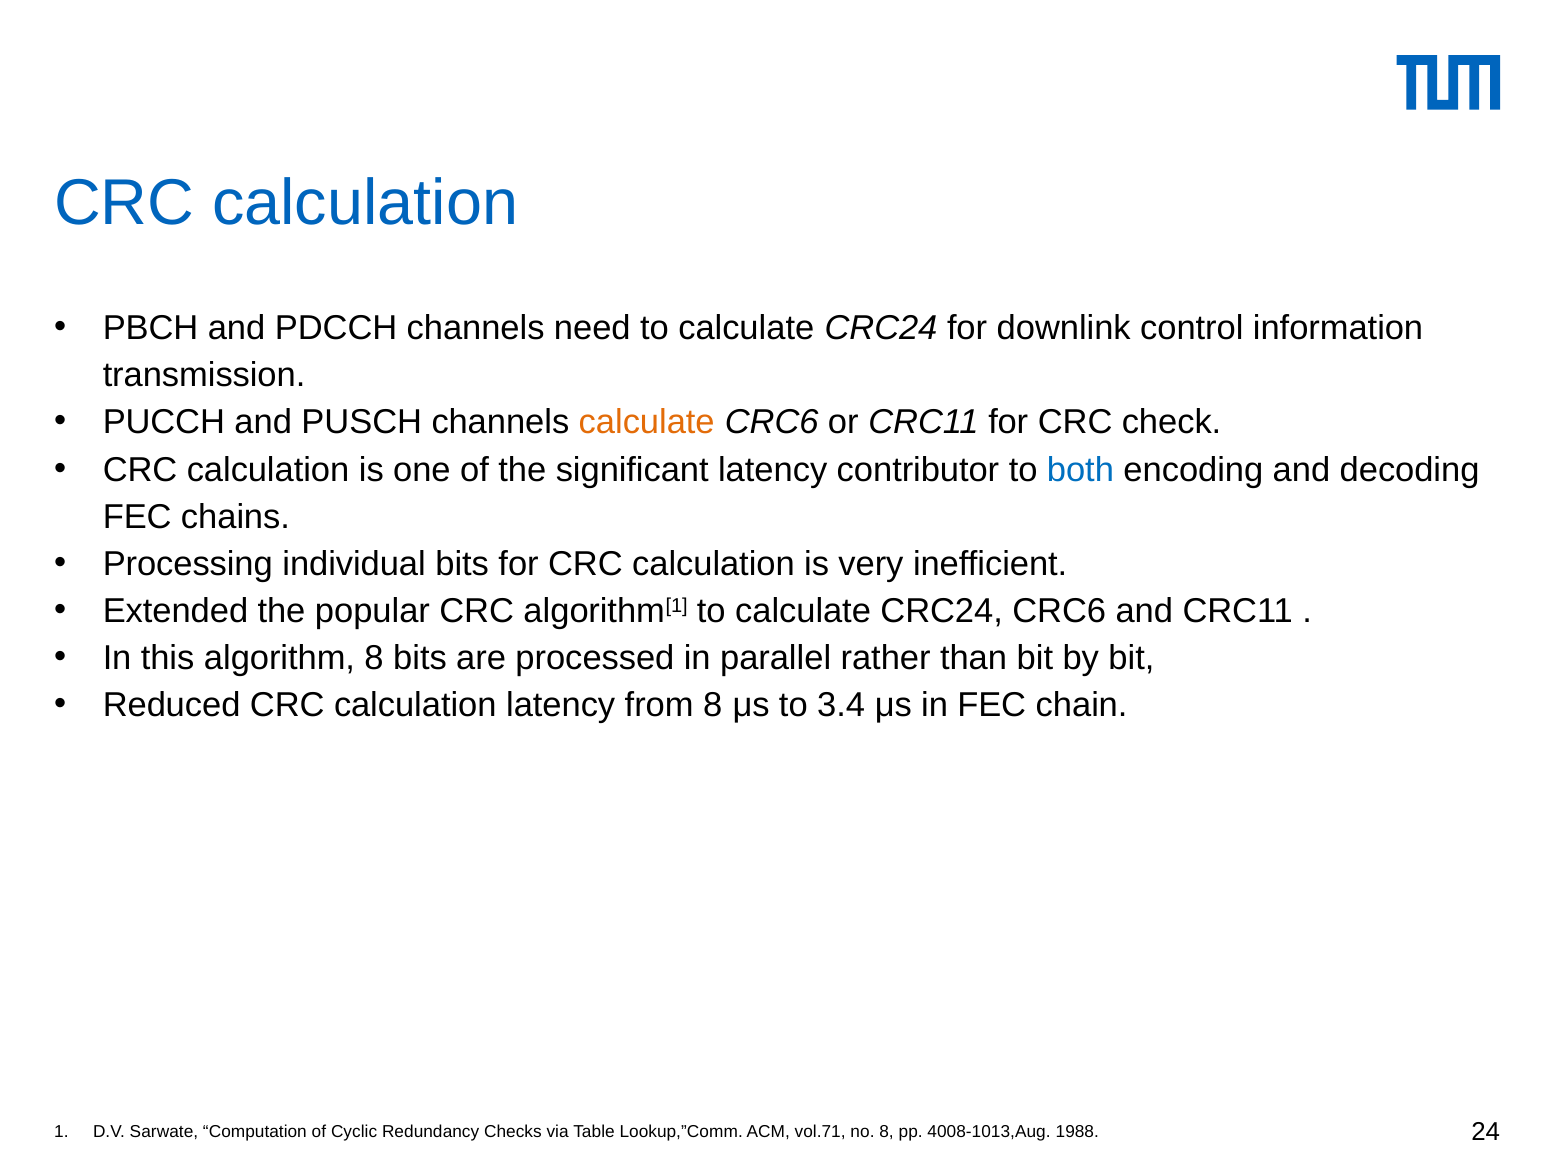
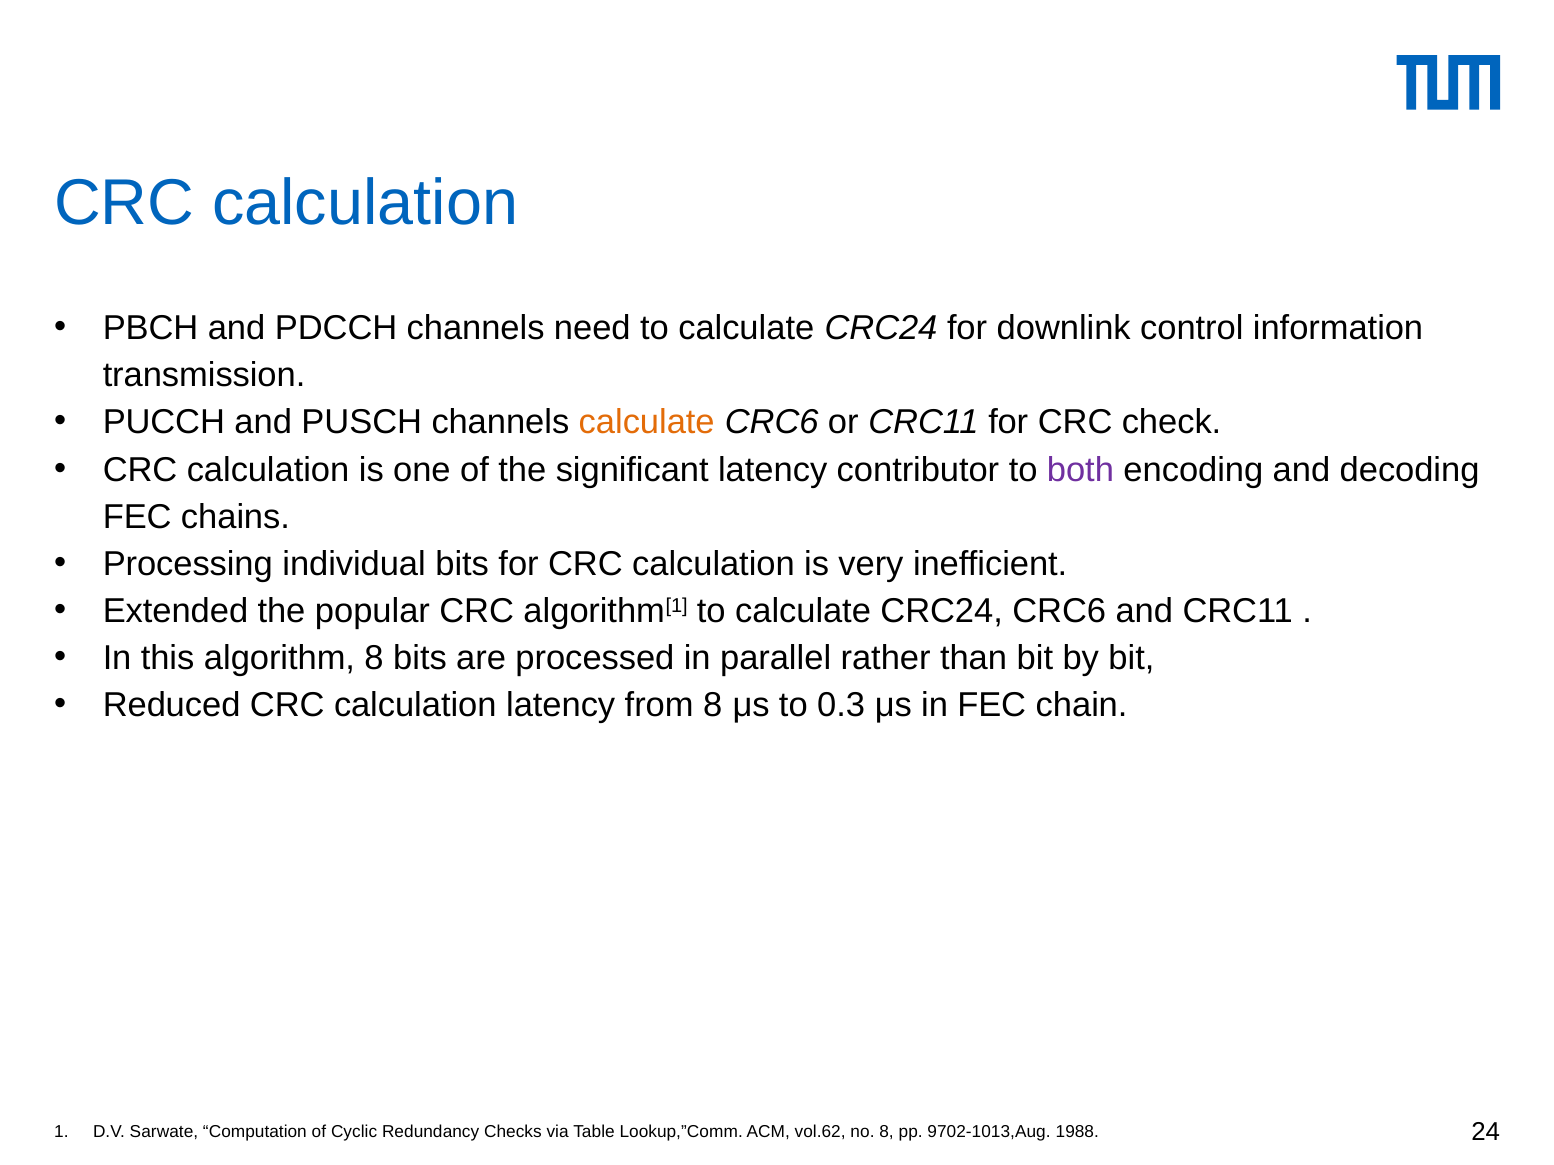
both colour: blue -> purple
3.4: 3.4 -> 0.3
vol.71: vol.71 -> vol.62
4008-1013,Aug: 4008-1013,Aug -> 9702-1013,Aug
